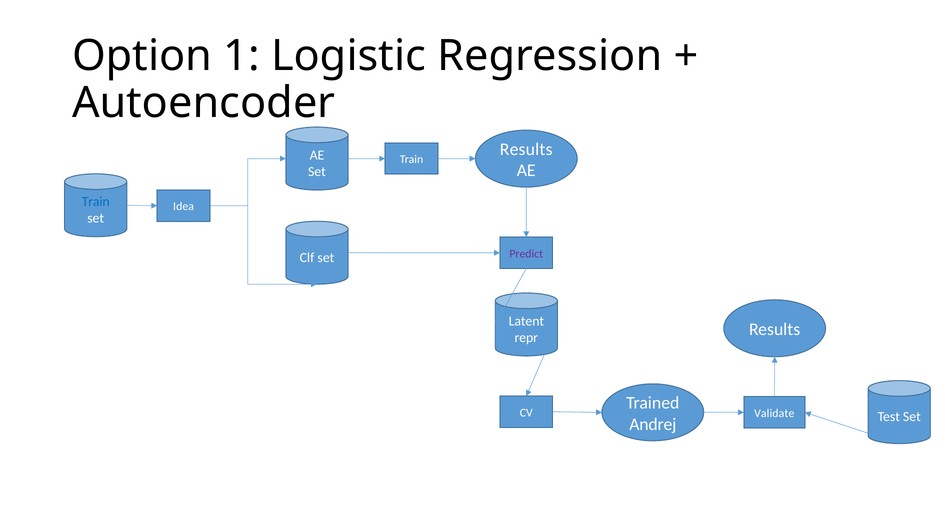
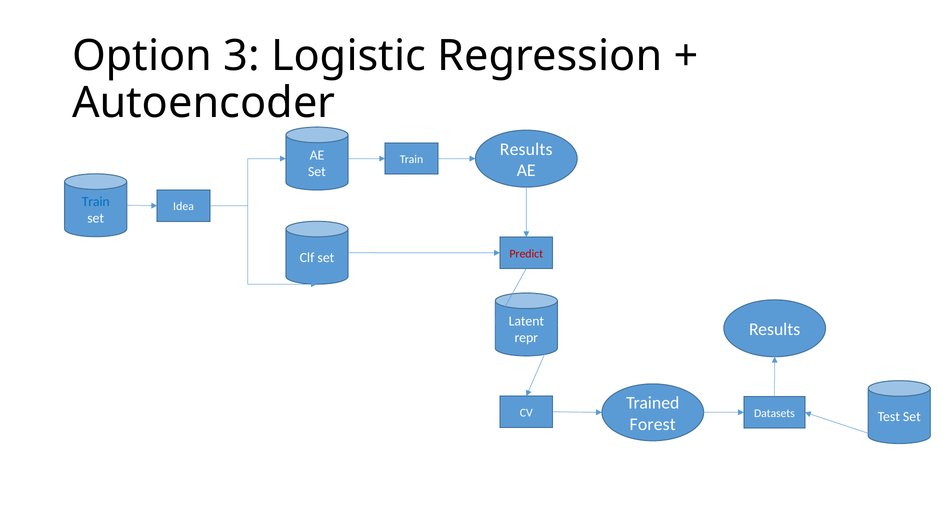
1: 1 -> 3
Predict colour: purple -> red
Validate: Validate -> Datasets
Andrej: Andrej -> Forest
